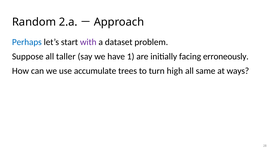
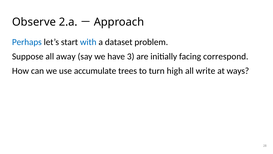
Random: Random -> Observe
with colour: purple -> blue
taller: taller -> away
1: 1 -> 3
erroneously: erroneously -> correspond
same: same -> write
